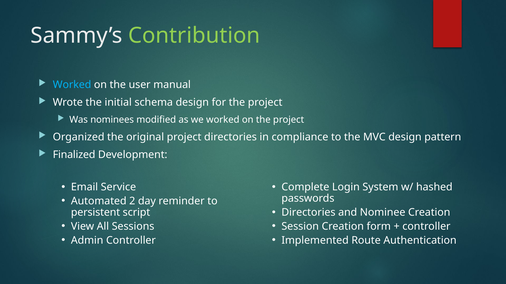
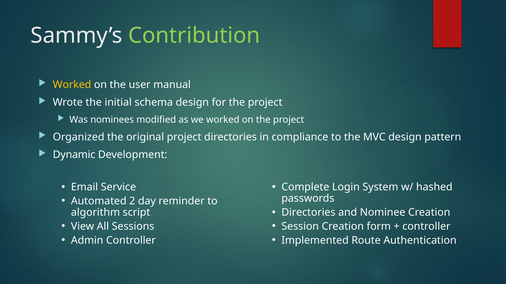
Worked at (72, 85) colour: light blue -> yellow
Finalized: Finalized -> Dynamic
persistent: persistent -> algorithm
